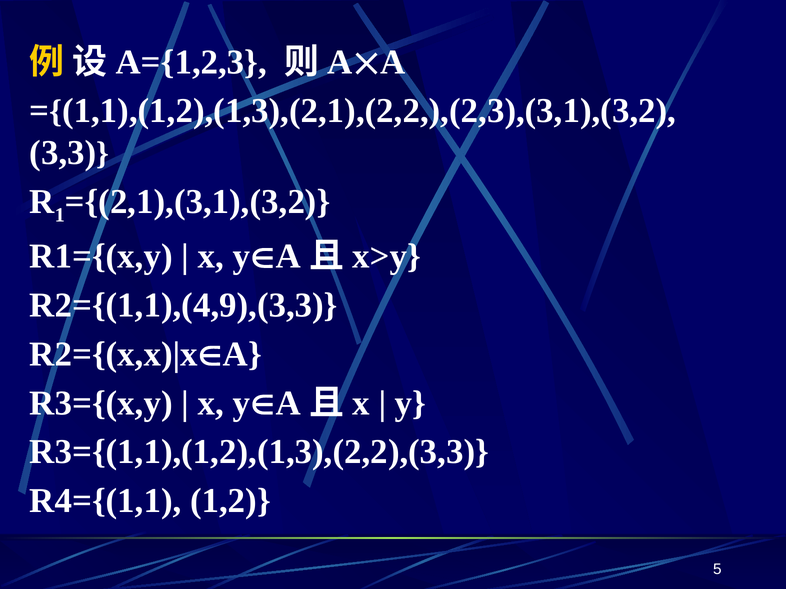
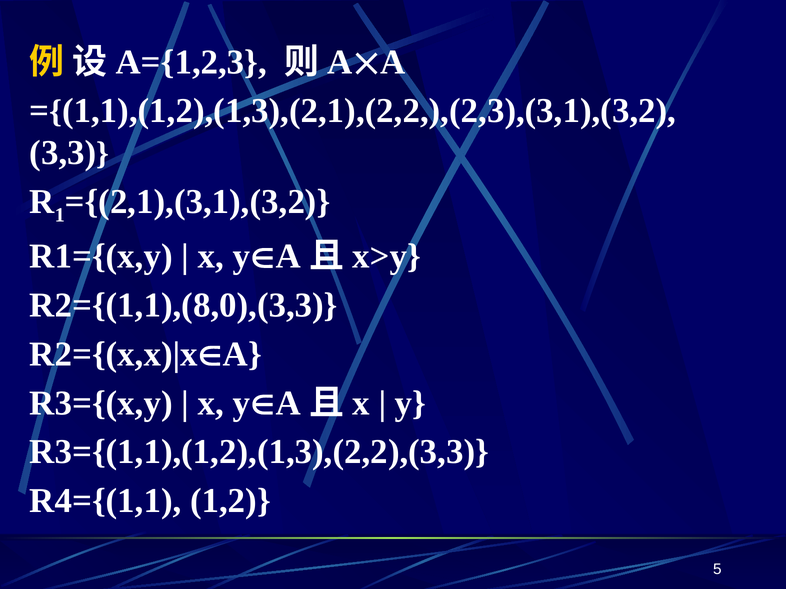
R2={(1,1),(4,9),(3,3: R2={(1,1),(4,9),(3,3 -> R2={(1,1),(8,0),(3,3
